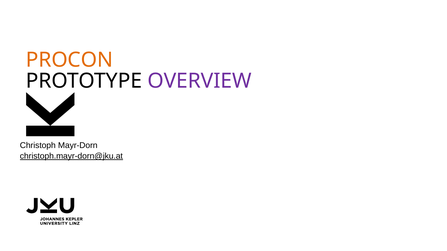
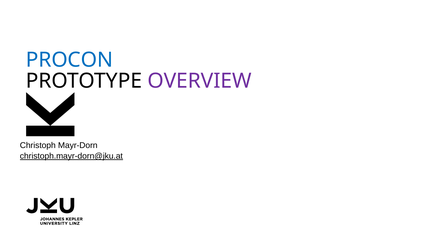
PROCON colour: orange -> blue
